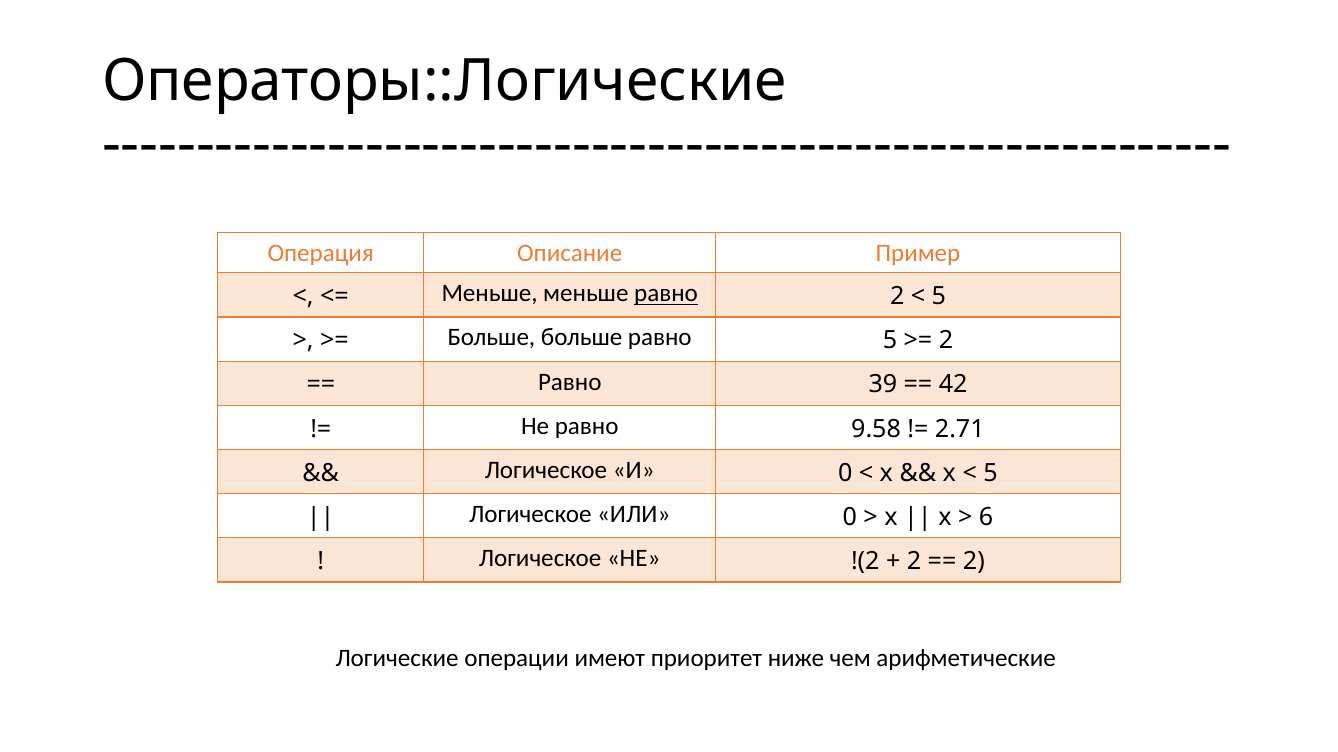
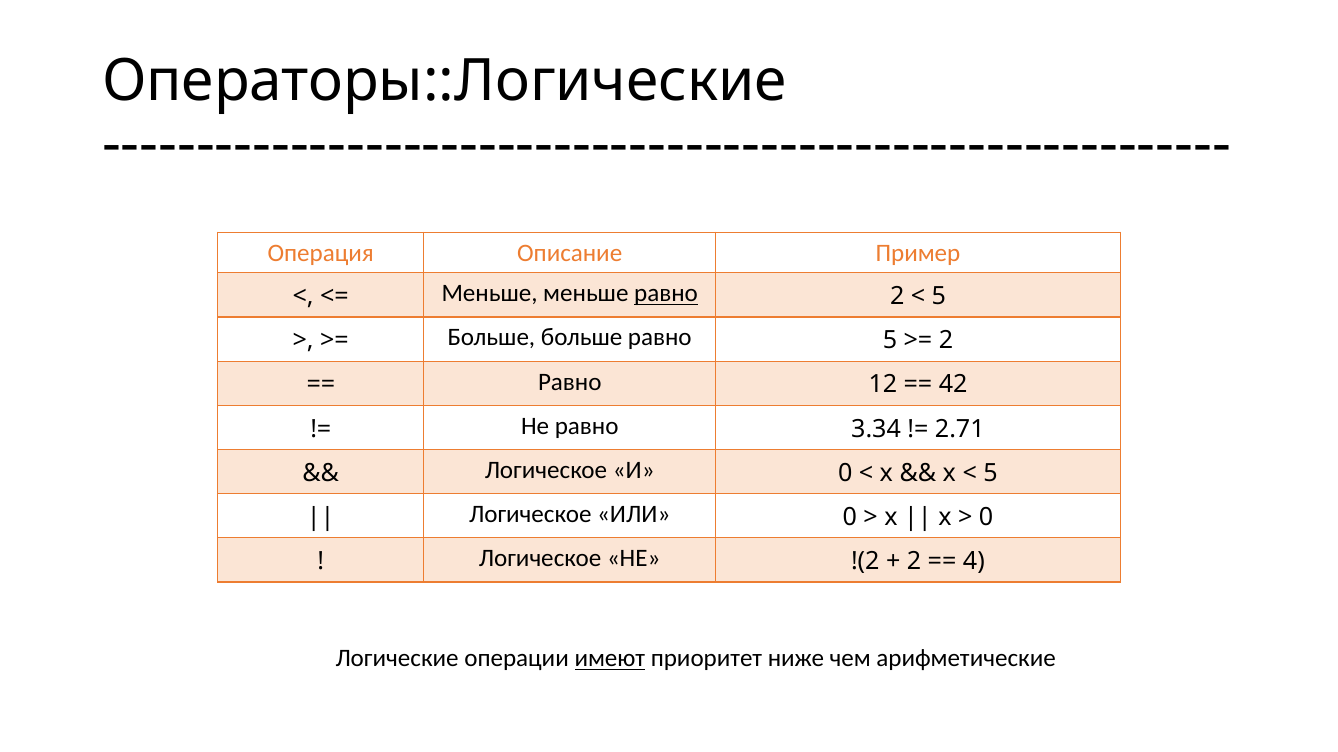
39: 39 -> 12
9.58: 9.58 -> 3.34
6 at (986, 518): 6 -> 0
2 at (974, 562): 2 -> 4
имеют underline: none -> present
